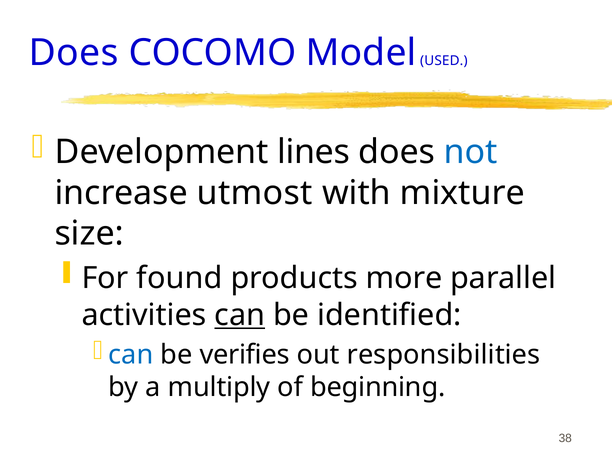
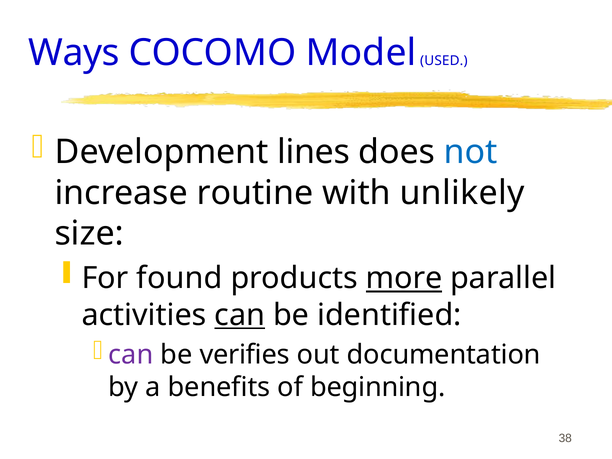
Does at (74, 53): Does -> Ways
utmost: utmost -> routine
mixture: mixture -> unlikely
more underline: none -> present
can at (131, 355) colour: blue -> purple
responsibilities: responsibilities -> documentation
multiply: multiply -> benefits
